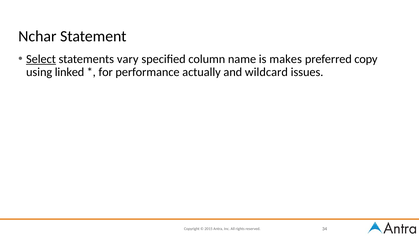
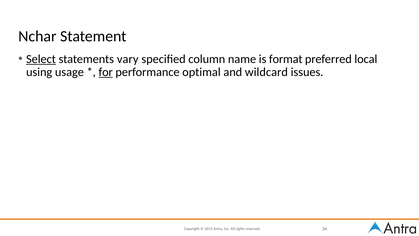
makes: makes -> format
copy: copy -> local
linked: linked -> usage
for underline: none -> present
actually: actually -> optimal
